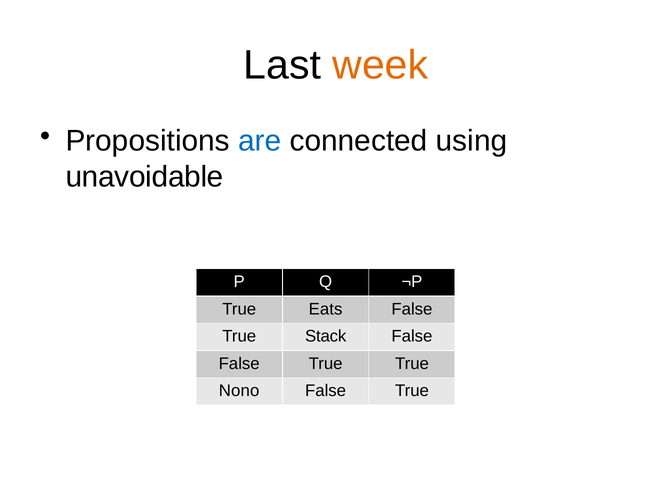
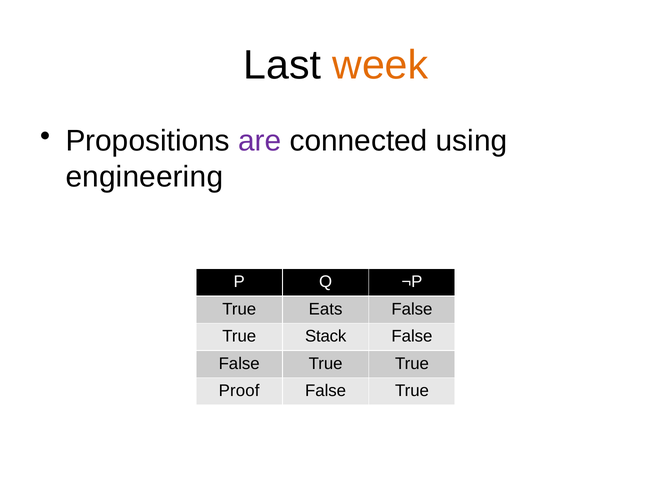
are colour: blue -> purple
unavoidable: unavoidable -> engineering
Nono: Nono -> Proof
